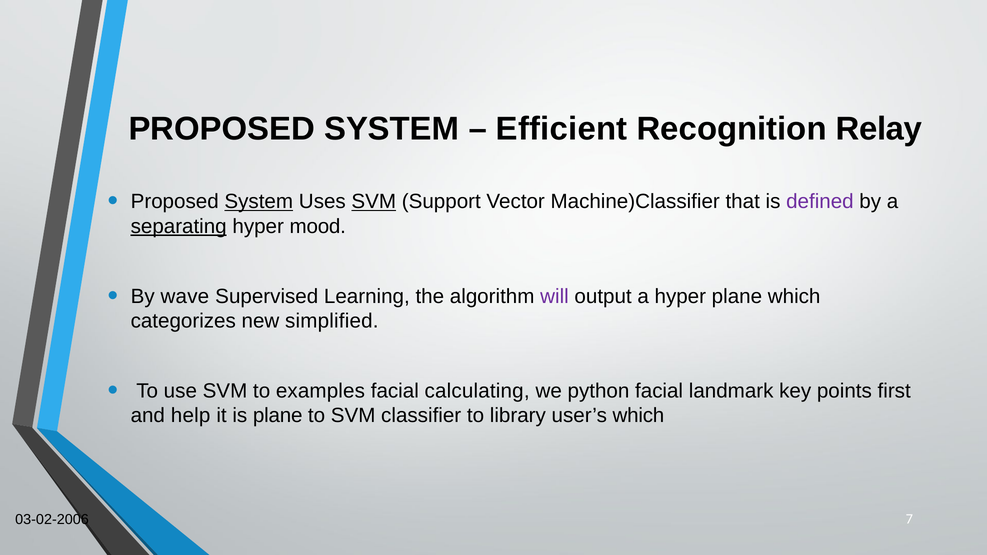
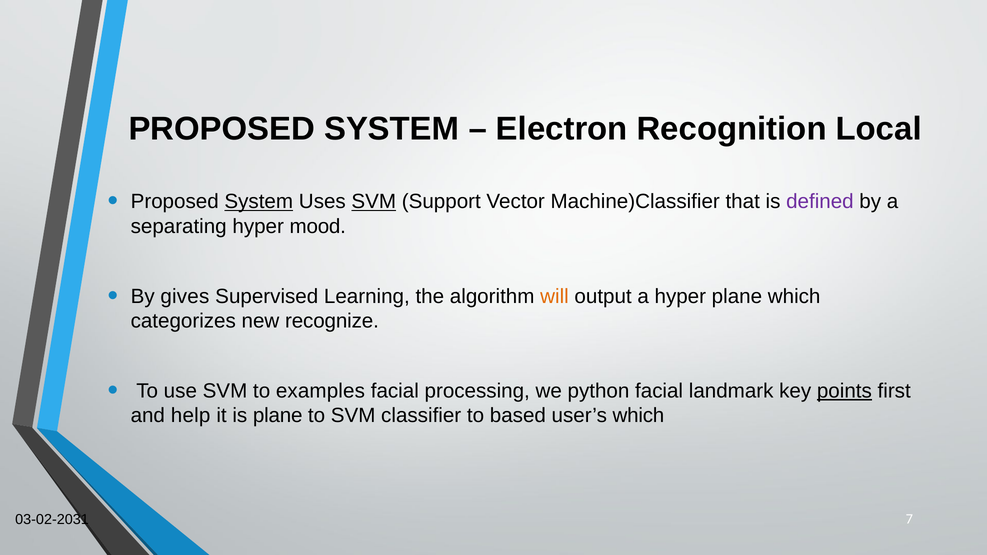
Efficient: Efficient -> Electron
Relay: Relay -> Local
separating underline: present -> none
wave: wave -> gives
will colour: purple -> orange
simplified: simplified -> recognize
calculating: calculating -> processing
points underline: none -> present
library: library -> based
03-02-2006: 03-02-2006 -> 03-02-2031
